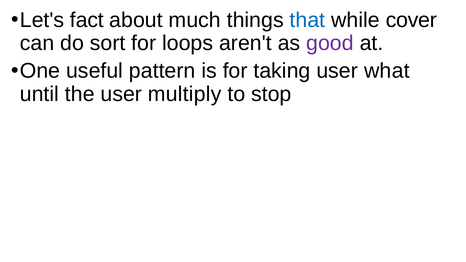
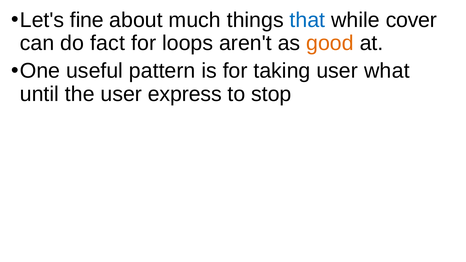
fact: fact -> fine
sort: sort -> fact
good colour: purple -> orange
multiply: multiply -> express
